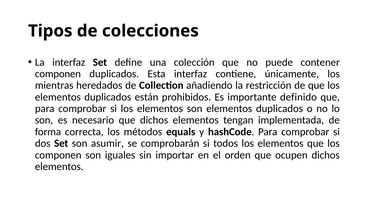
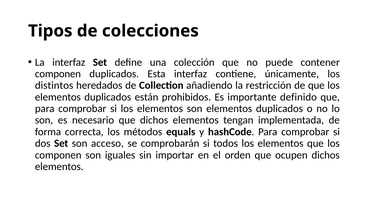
mientras: mientras -> distintos
asumir: asumir -> acceso
